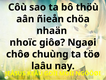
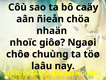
thöù: thöù -> caäy
